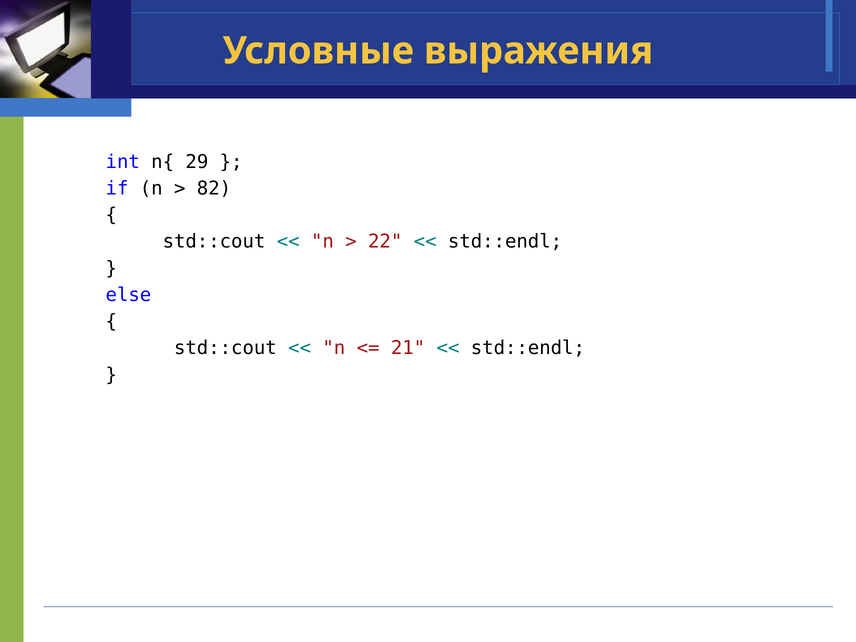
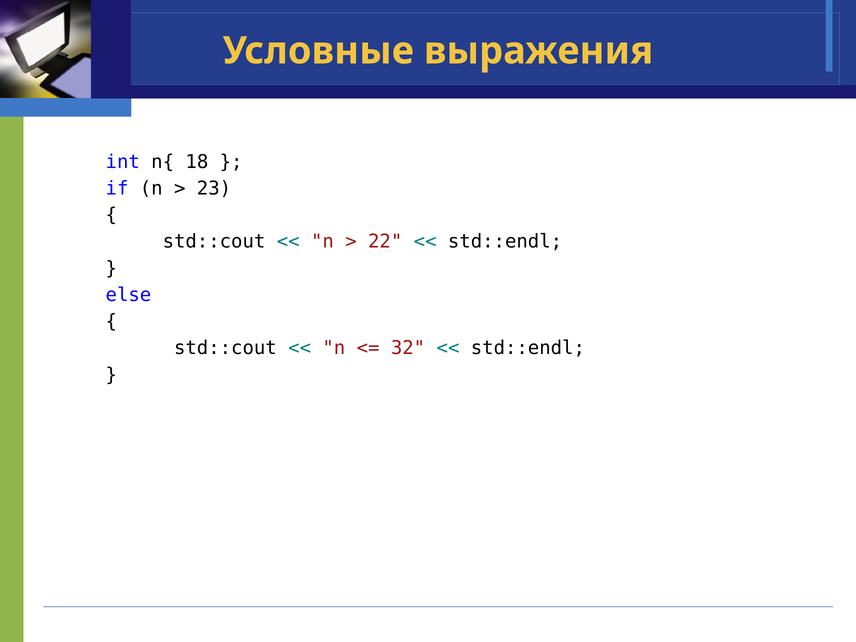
29: 29 -> 18
82: 82 -> 23
21: 21 -> 32
